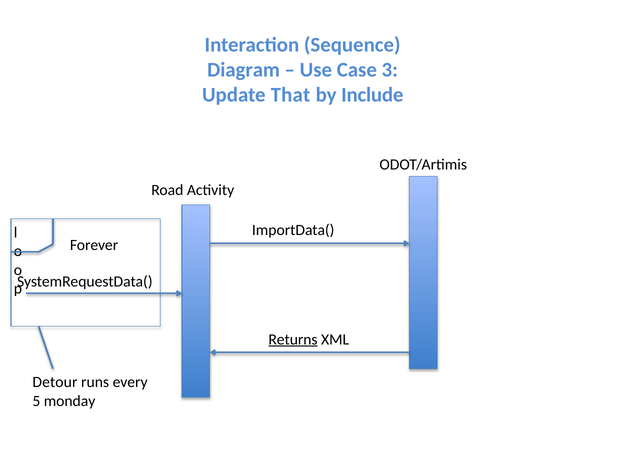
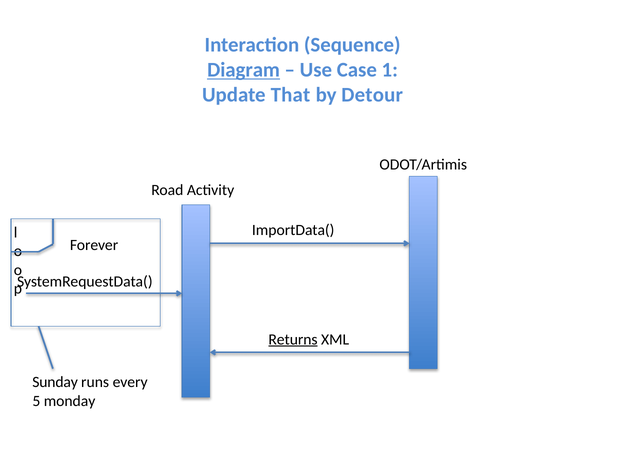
Diagram underline: none -> present
3: 3 -> 1
Include: Include -> Detour
Detour: Detour -> Sunday
